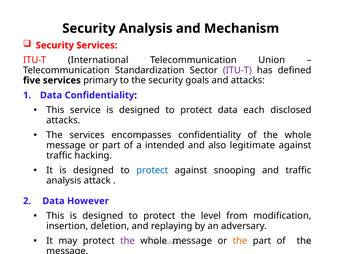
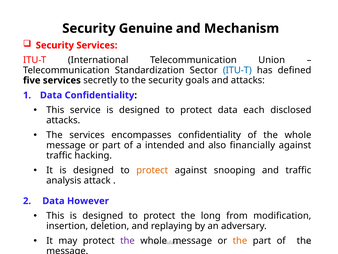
Security Analysis: Analysis -> Genuine
ITU-T at (237, 70) colour: purple -> blue
primary: primary -> secretly
legitimate: legitimate -> financially
protect at (152, 170) colour: blue -> orange
level: level -> long
